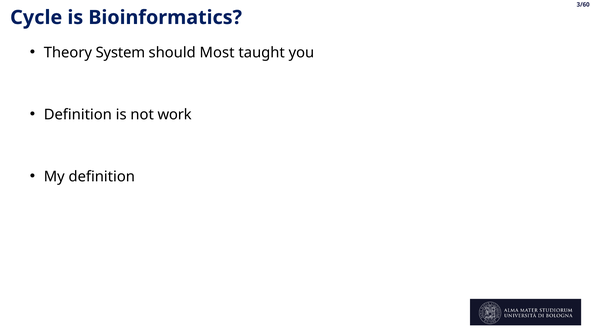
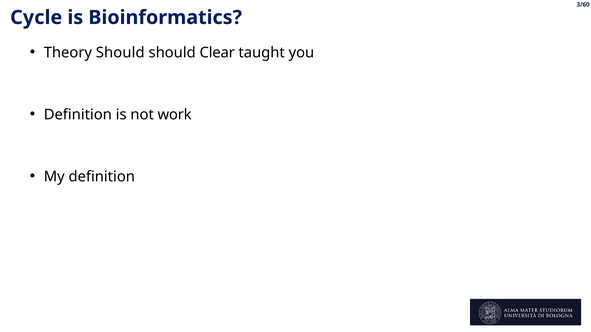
Theory System: System -> Should
Most: Most -> Clear
